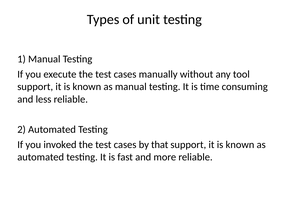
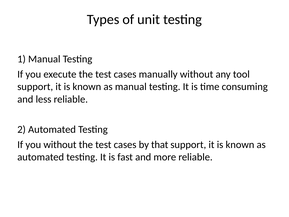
you invoked: invoked -> without
